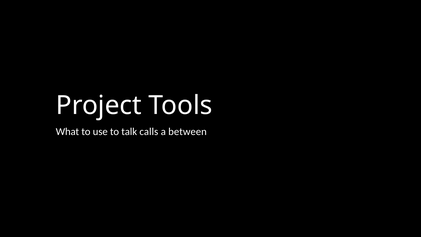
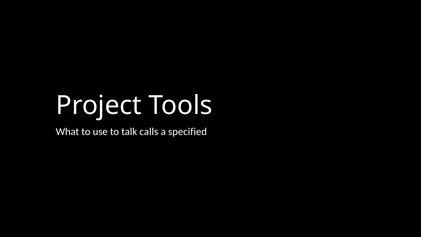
between: between -> specified
